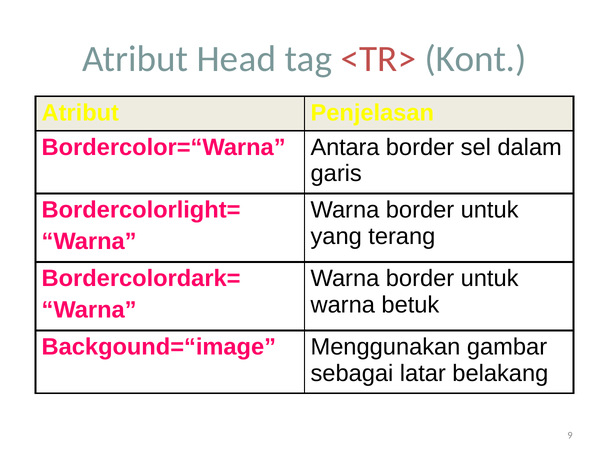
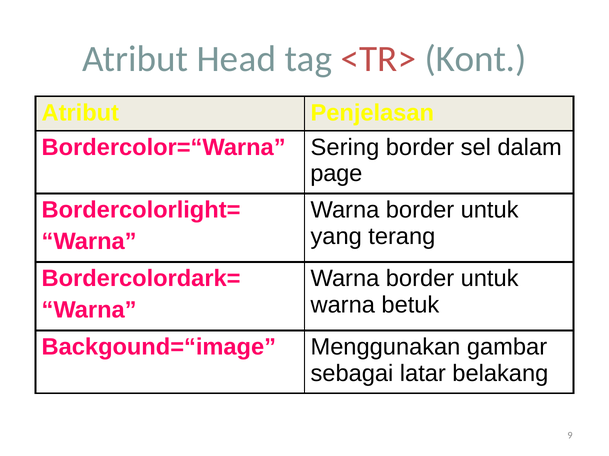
Antara: Antara -> Sering
garis: garis -> page
